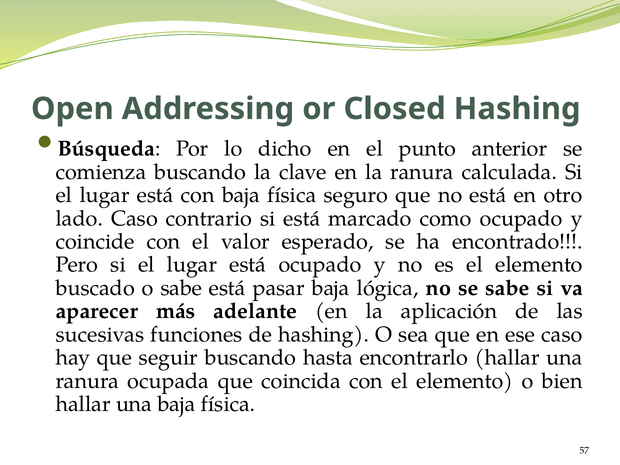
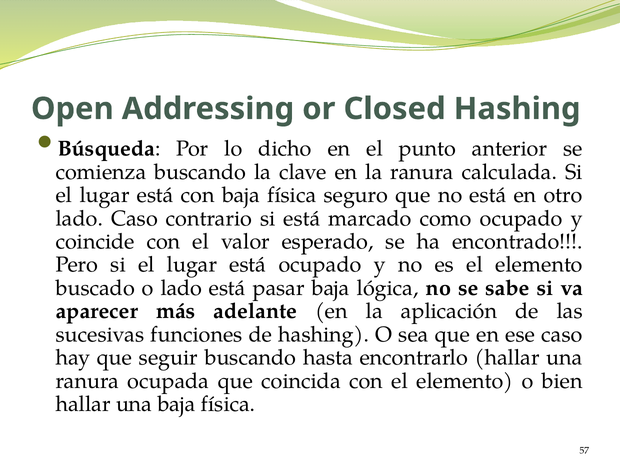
o sabe: sabe -> lado
